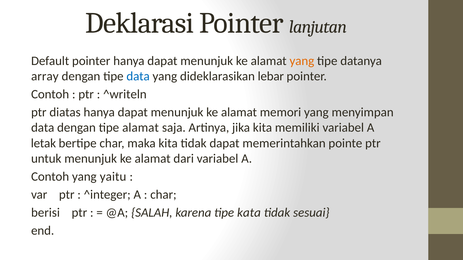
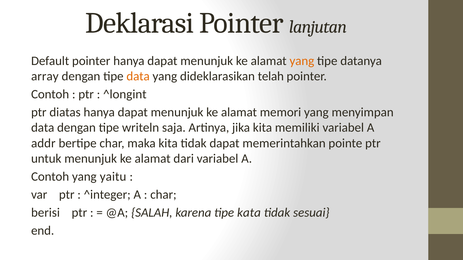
data at (138, 76) colour: blue -> orange
lebar: lebar -> telah
^writeln: ^writeln -> ^longint
tipe alamat: alamat -> writeln
letak: letak -> addr
